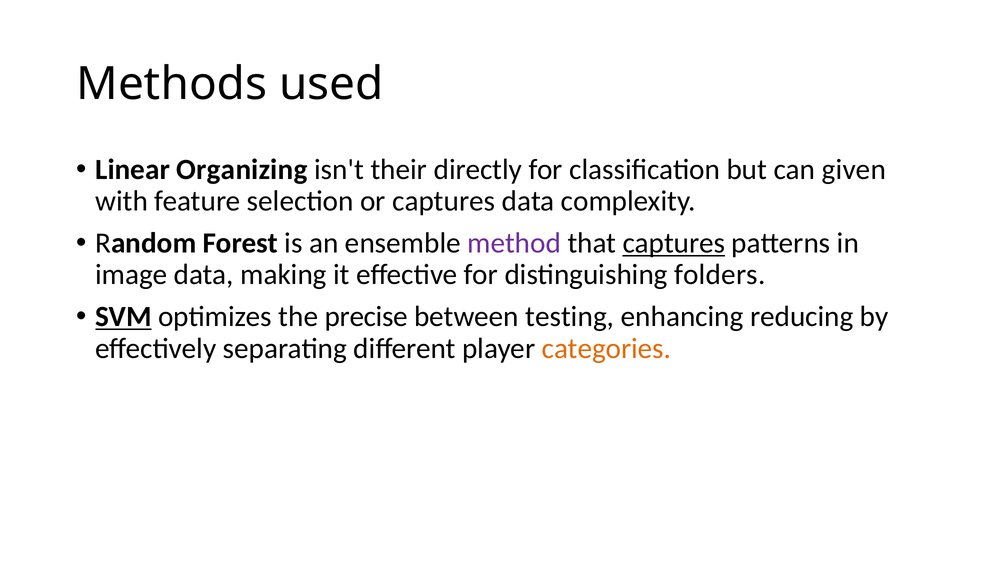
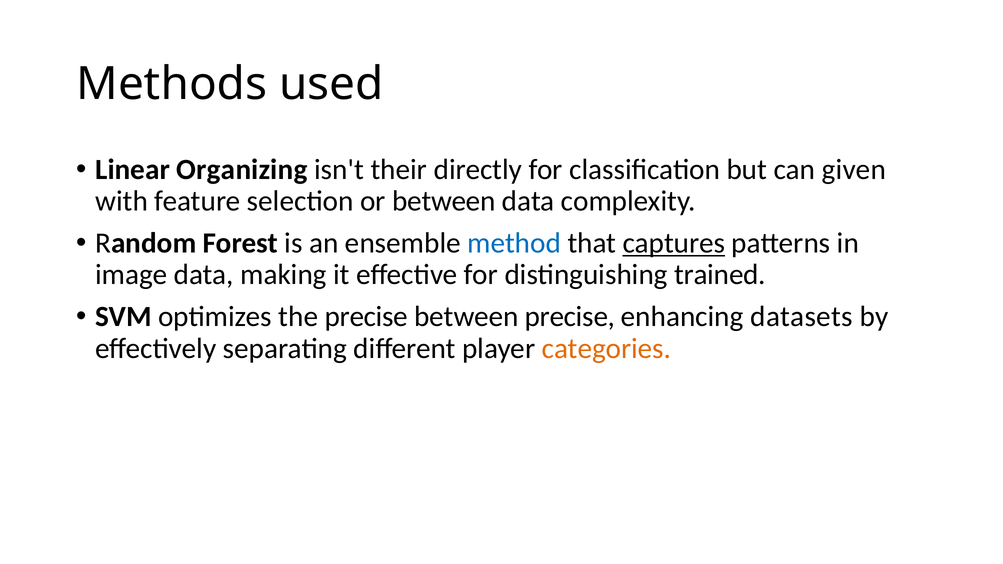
or captures: captures -> between
method colour: purple -> blue
folders: folders -> trained
SVM underline: present -> none
between testing: testing -> precise
reducing: reducing -> datasets
